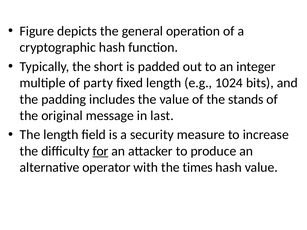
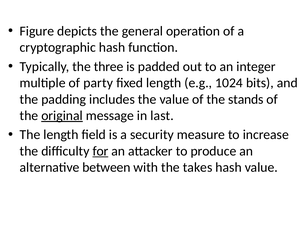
short: short -> three
original underline: none -> present
operator: operator -> between
times: times -> takes
